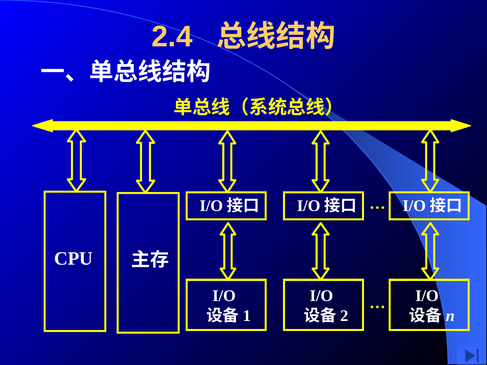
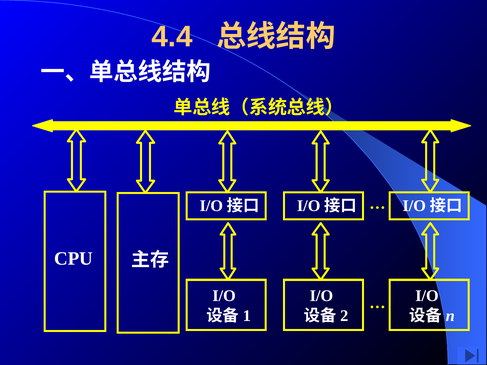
2.4: 2.4 -> 4.4
